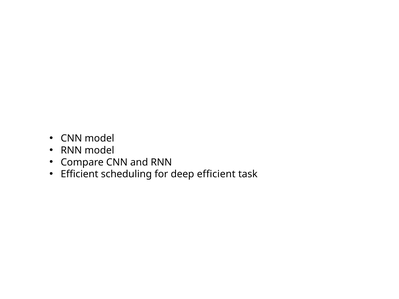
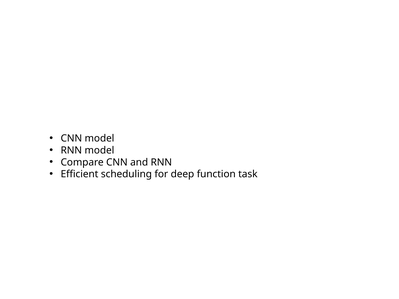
deep efficient: efficient -> function
